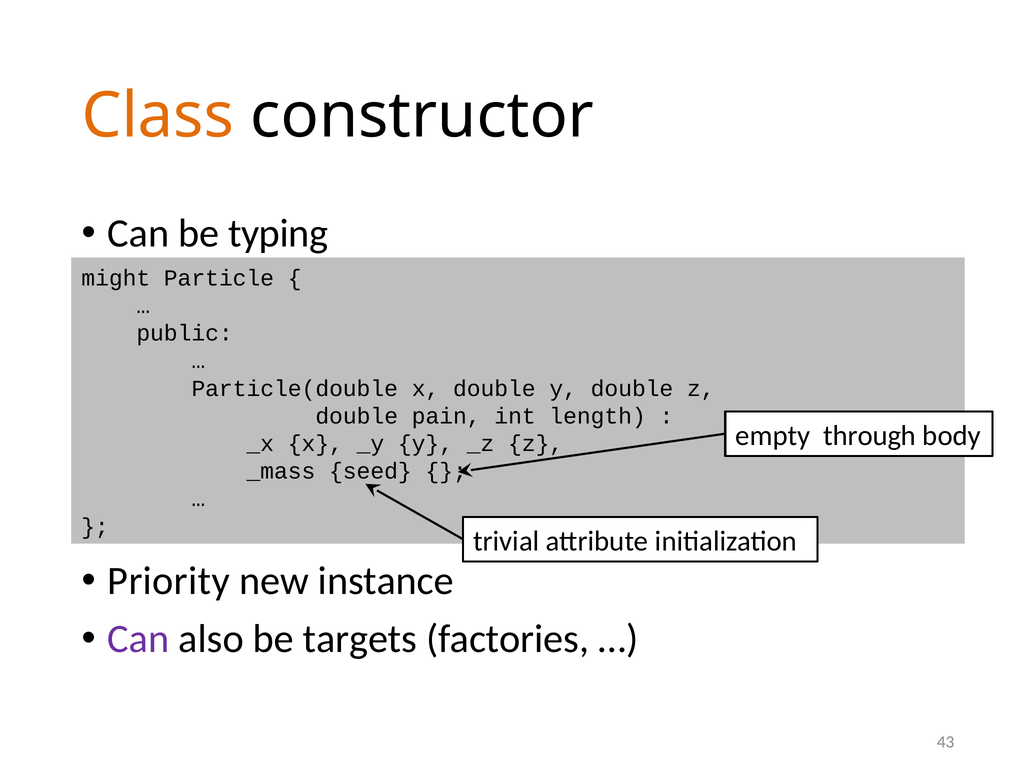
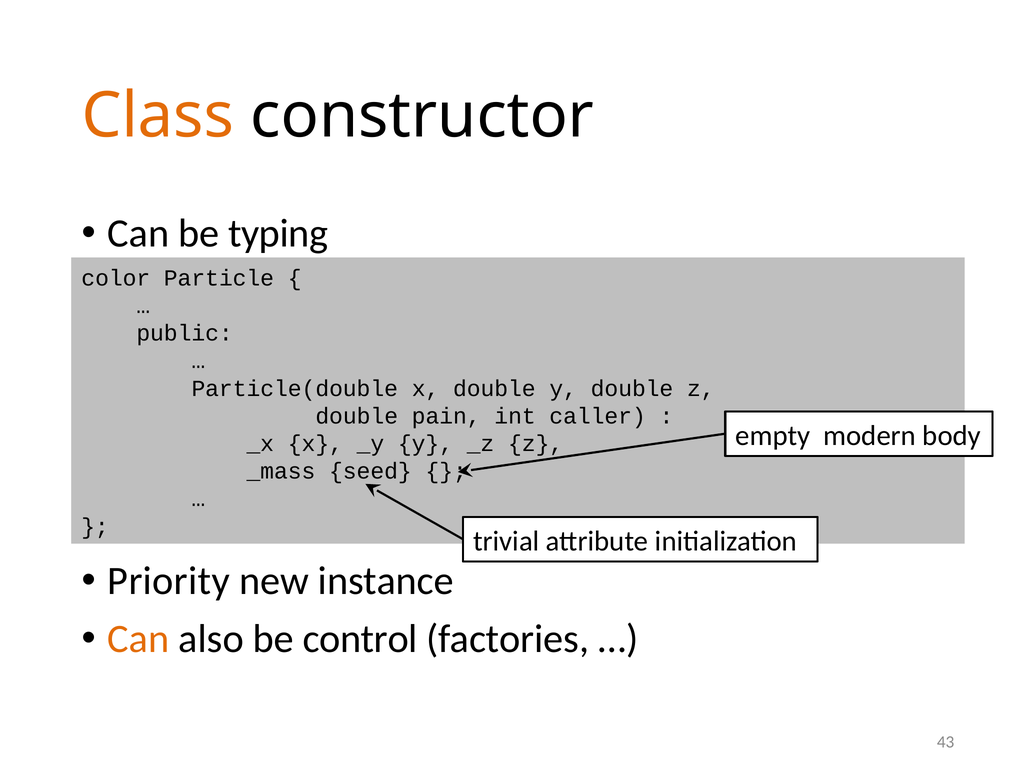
might: might -> color
length: length -> caller
through: through -> modern
Can at (138, 639) colour: purple -> orange
targets: targets -> control
